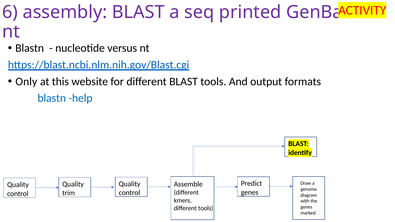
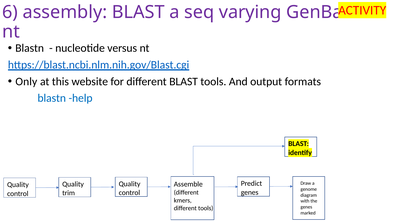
printed: printed -> varying
